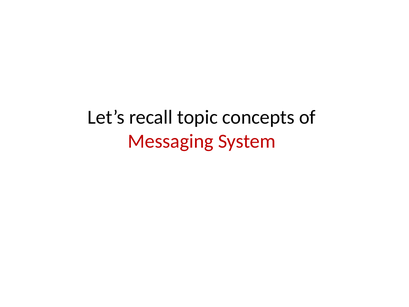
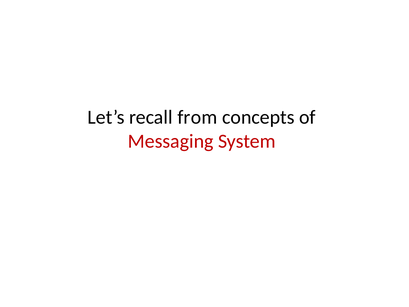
topic: topic -> from
